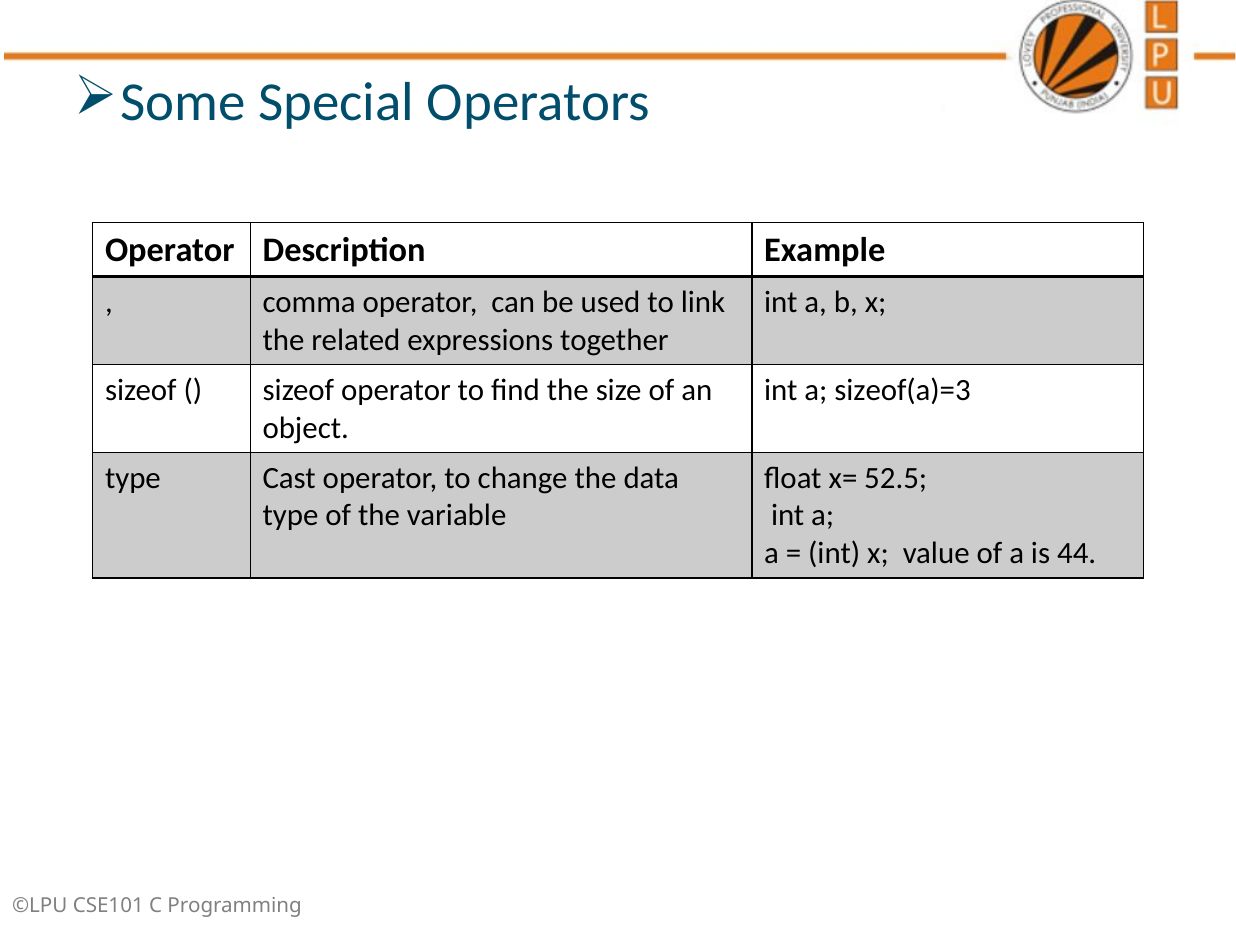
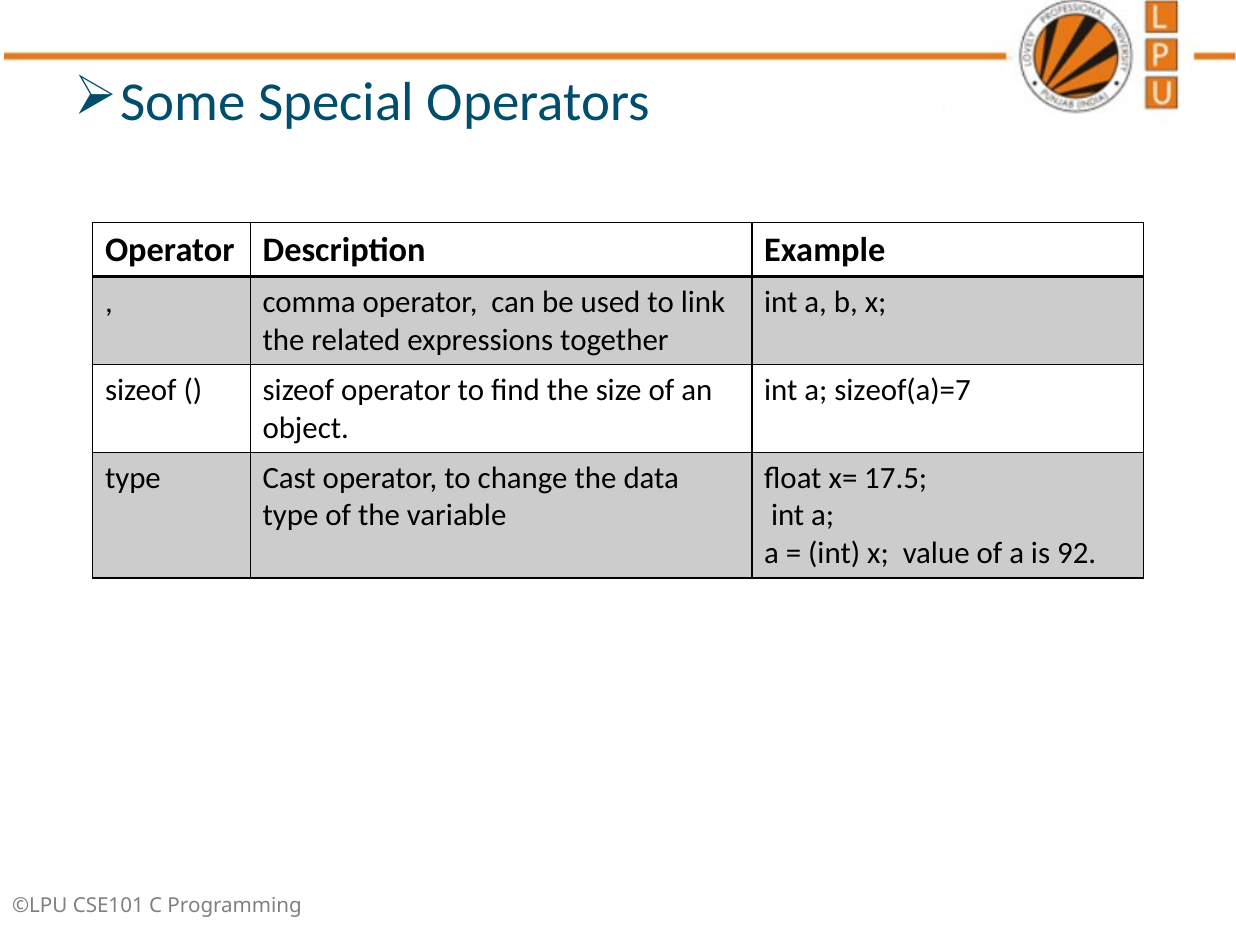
sizeof(a)=3: sizeof(a)=3 -> sizeof(a)=7
52.5: 52.5 -> 17.5
44: 44 -> 92
